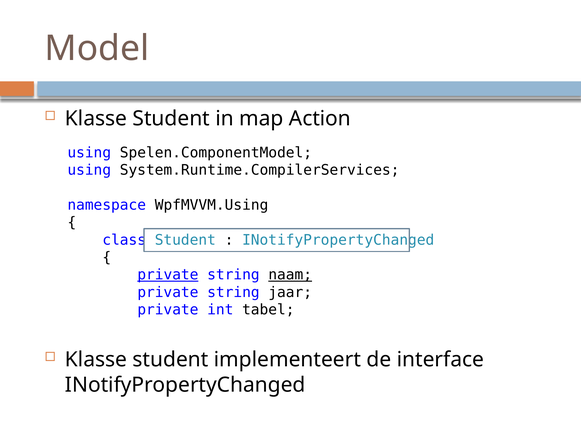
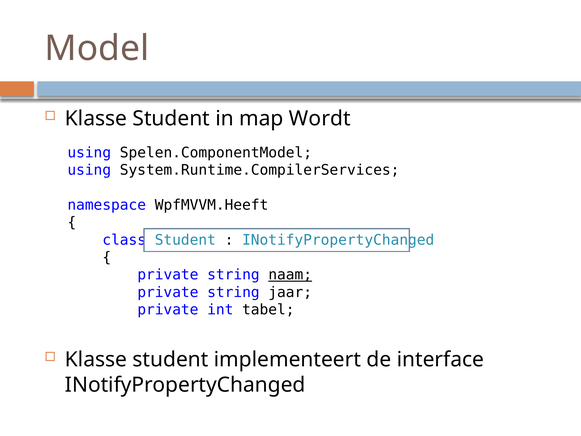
Action: Action -> Wordt
WpfMVVM.Using: WpfMVVM.Using -> WpfMVVM.Heeft
private at (168, 275) underline: present -> none
